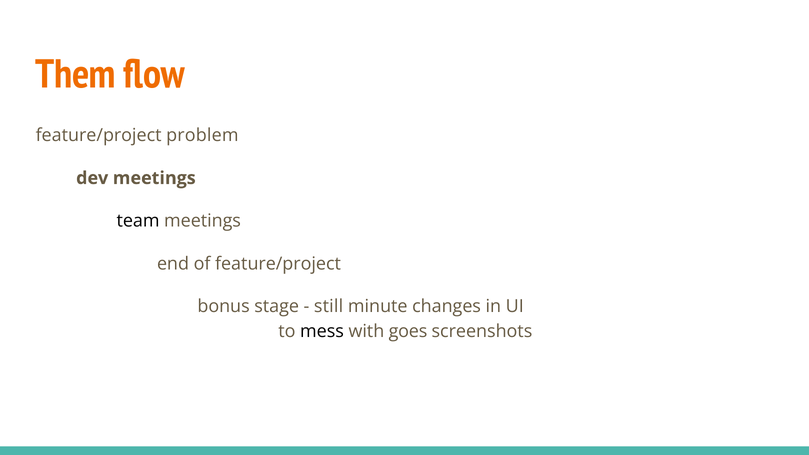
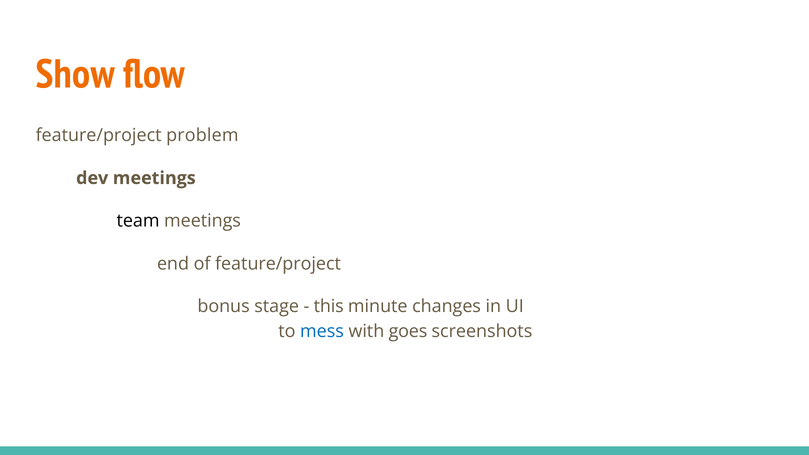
Them: Them -> Show
still: still -> this
mess colour: black -> blue
